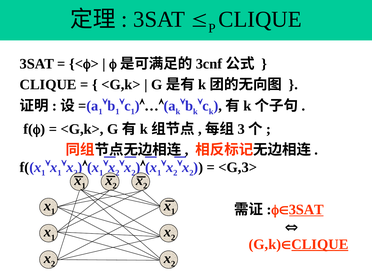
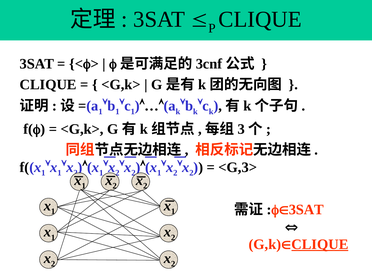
3SAT at (306, 210) underline: present -> none
